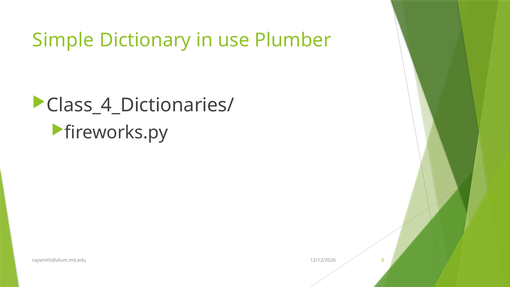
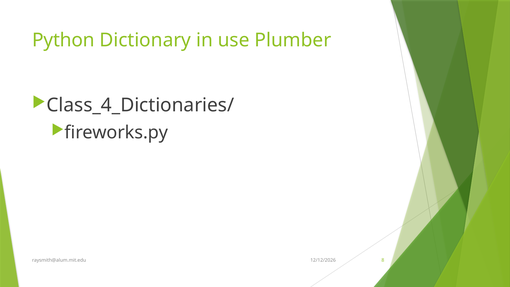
Simple: Simple -> Python
